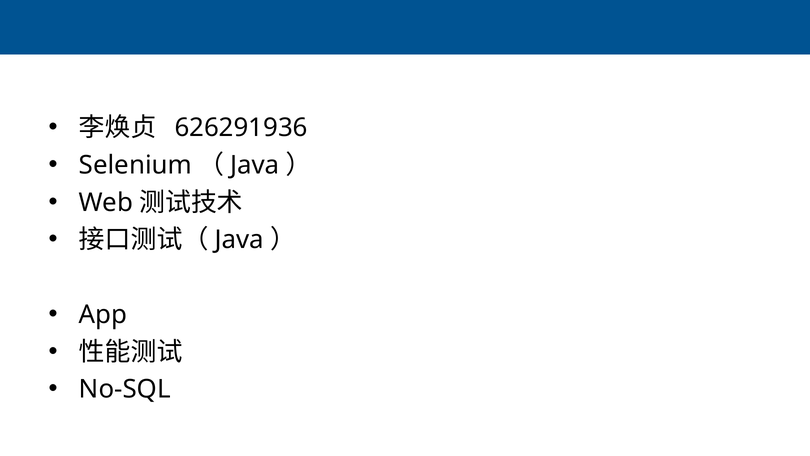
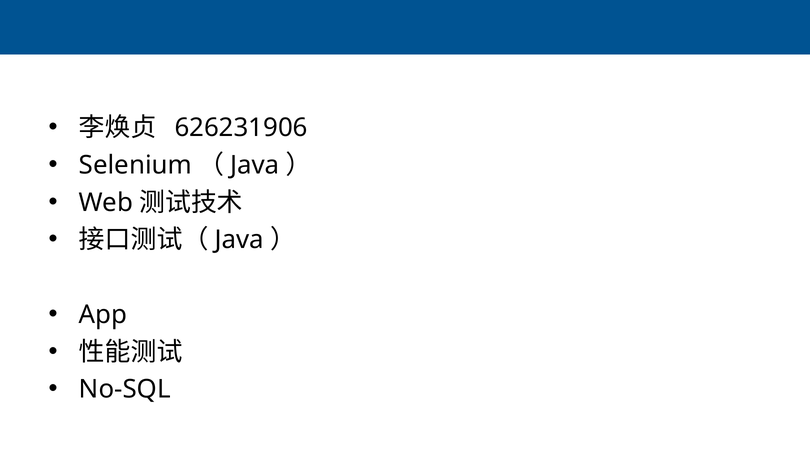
626291936: 626291936 -> 626231906
